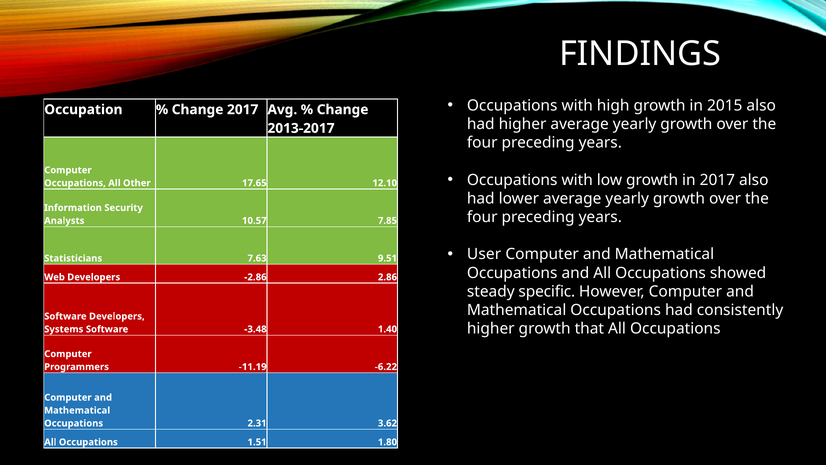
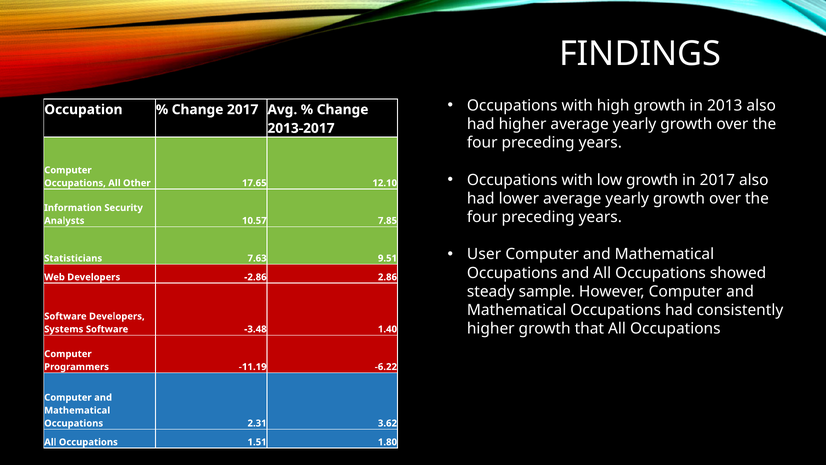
2015: 2015 -> 2013
specific: specific -> sample
